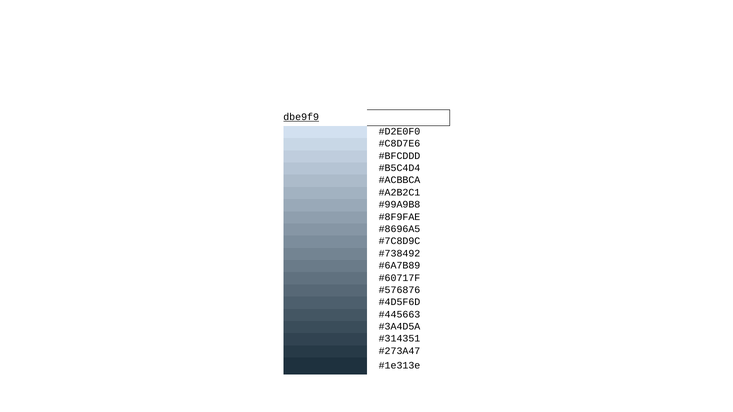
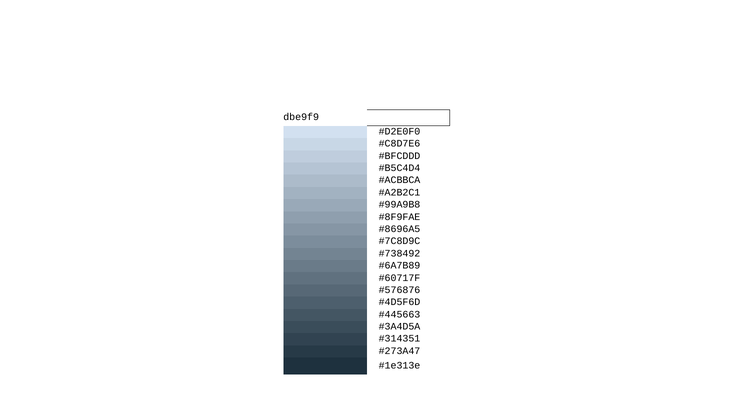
dbe9f9 underline: present -> none
